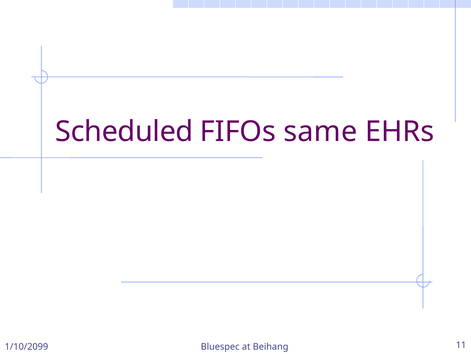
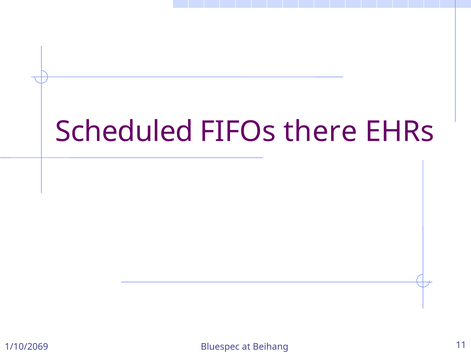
same: same -> there
1/10/2099: 1/10/2099 -> 1/10/2069
